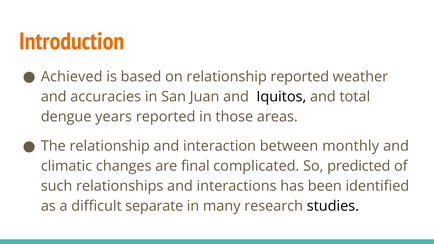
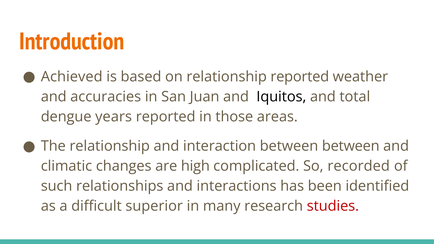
between monthly: monthly -> between
final: final -> high
predicted: predicted -> recorded
separate: separate -> superior
studies colour: black -> red
